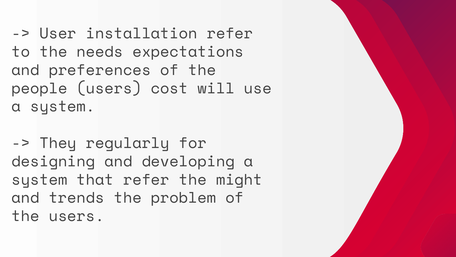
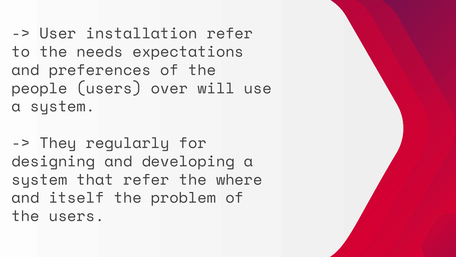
cost: cost -> over
might: might -> where
trends: trends -> itself
